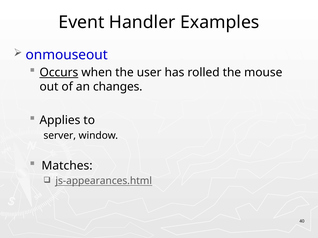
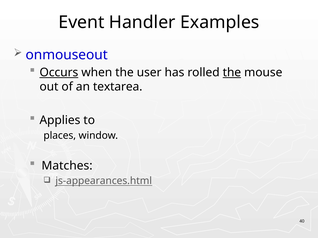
the at (232, 73) underline: none -> present
changes: changes -> textarea
server: server -> places
